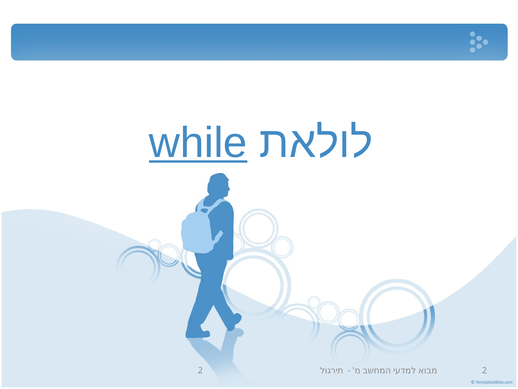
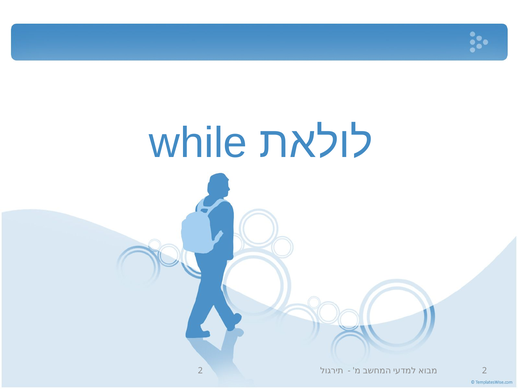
while underline: present -> none
